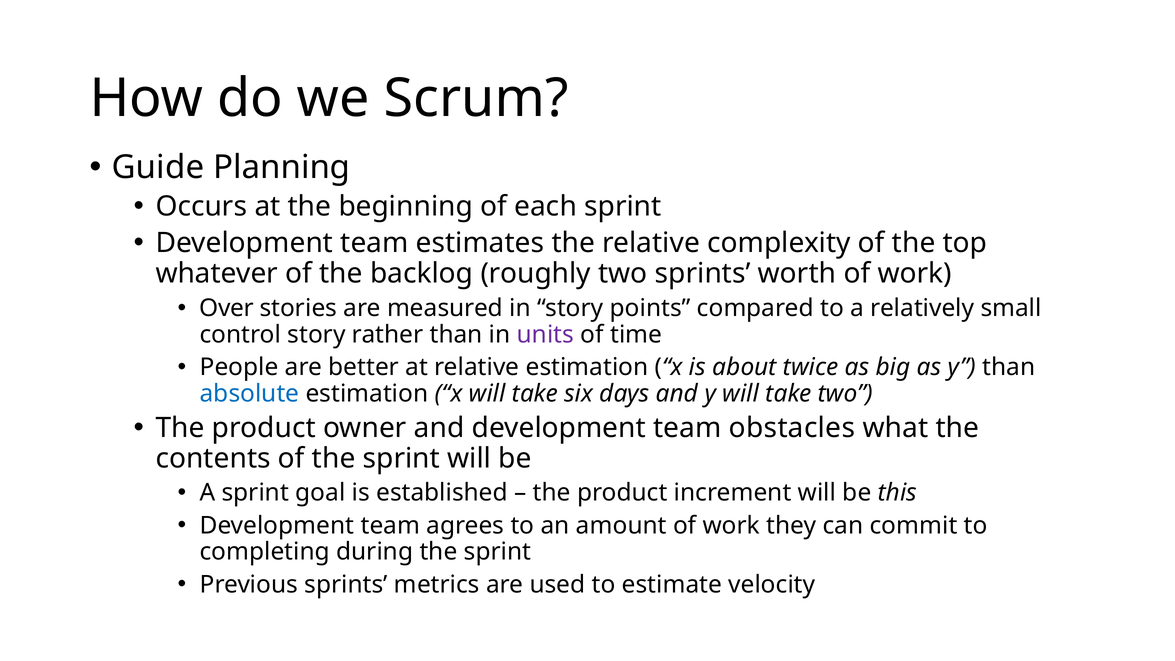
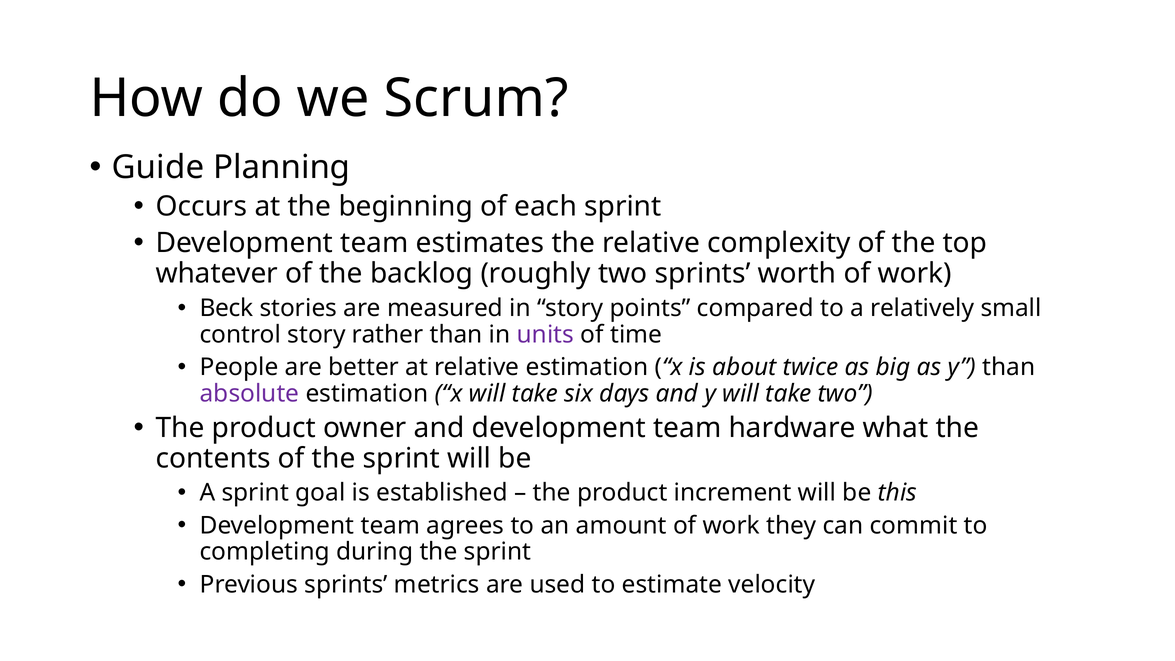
Over: Over -> Beck
absolute colour: blue -> purple
obstacles: obstacles -> hardware
